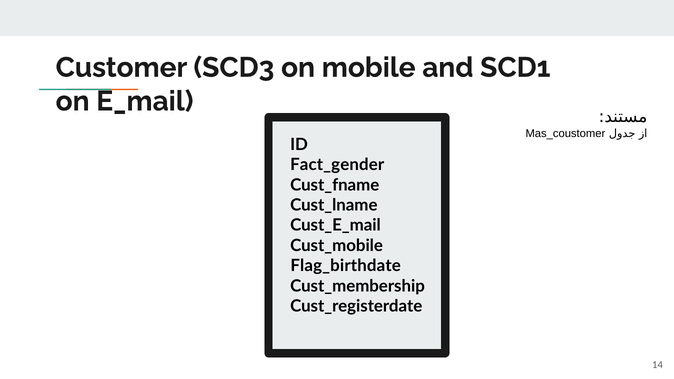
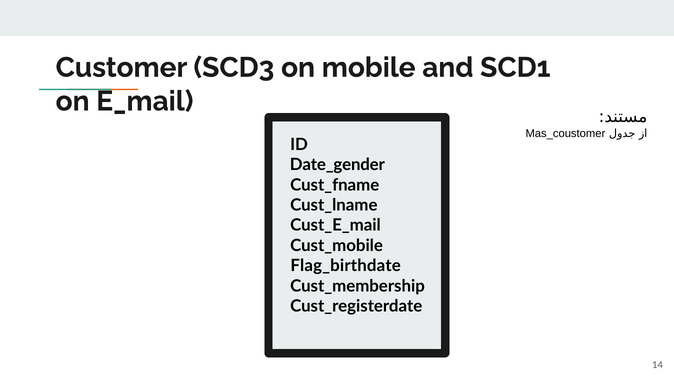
Fact_gender: Fact_gender -> Date_gender
